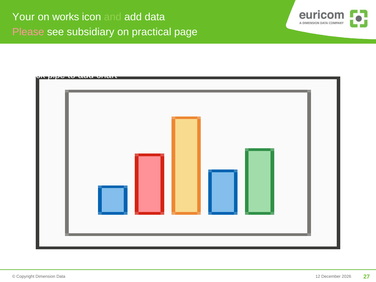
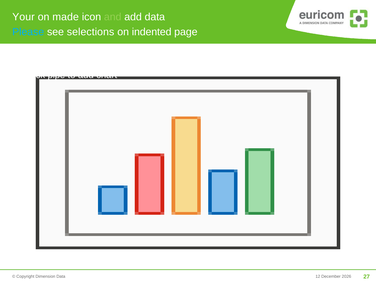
works: works -> made
Please colour: pink -> light blue
subsidiary: subsidiary -> selections
practical: practical -> indented
